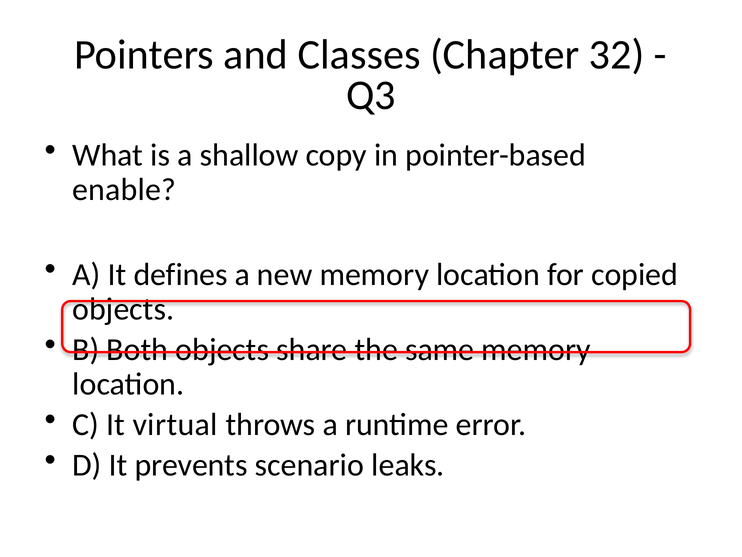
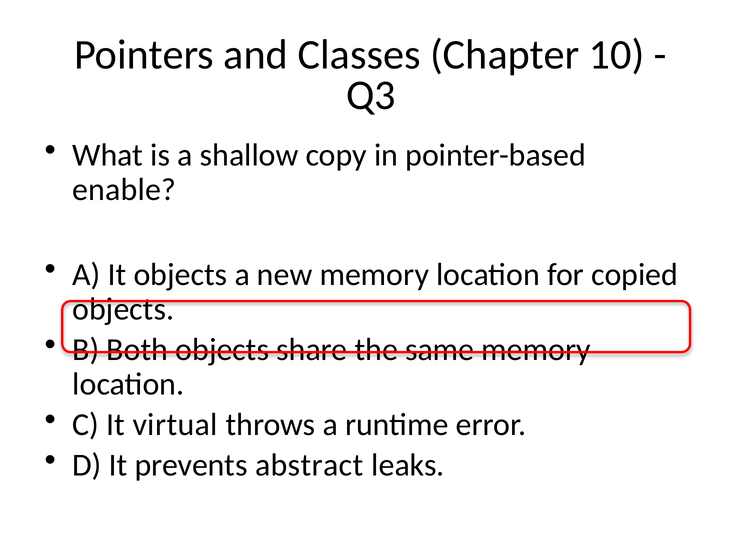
32: 32 -> 10
It defines: defines -> objects
scenario: scenario -> abstract
